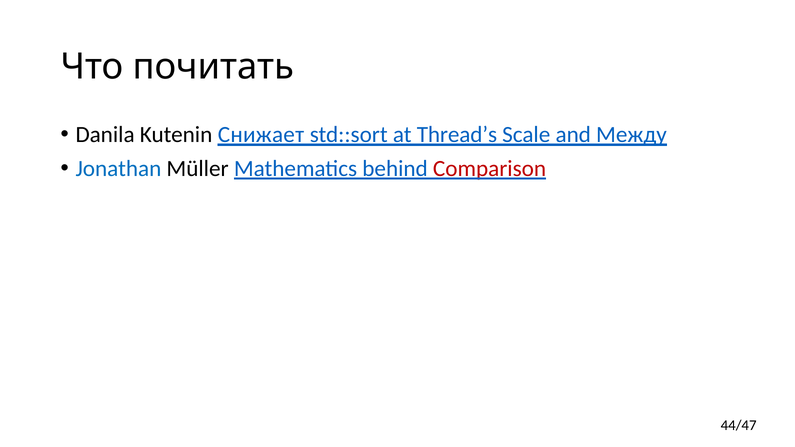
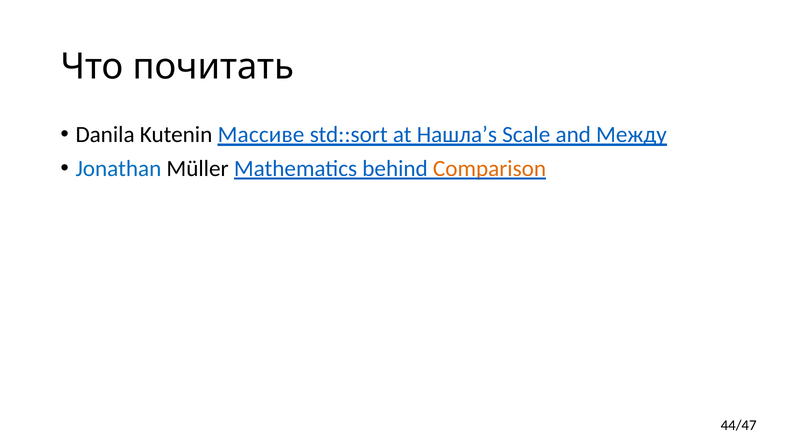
Снижает: Снижает -> Массиве
Thread’s: Thread’s -> Нашла’s
Comparison colour: red -> orange
